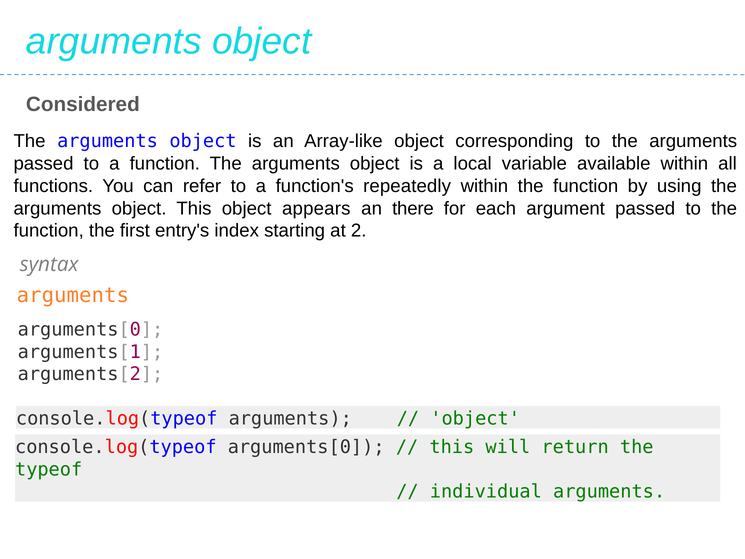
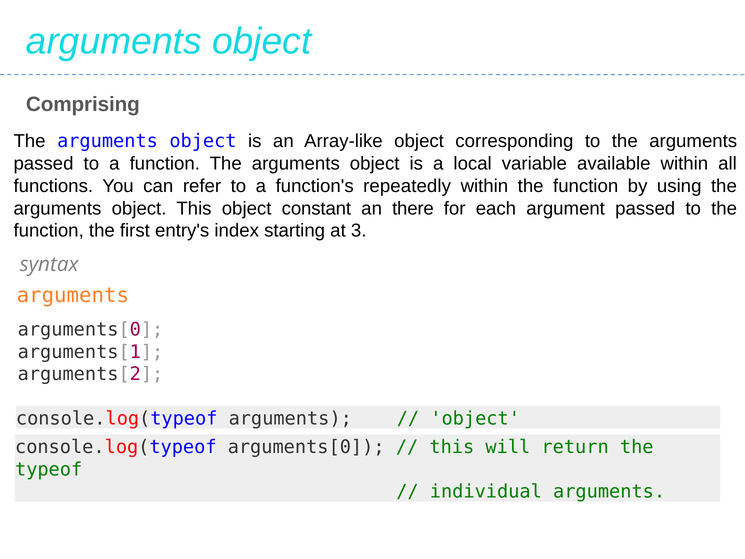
Considered: Considered -> Comprising
appears: appears -> constant
2: 2 -> 3
